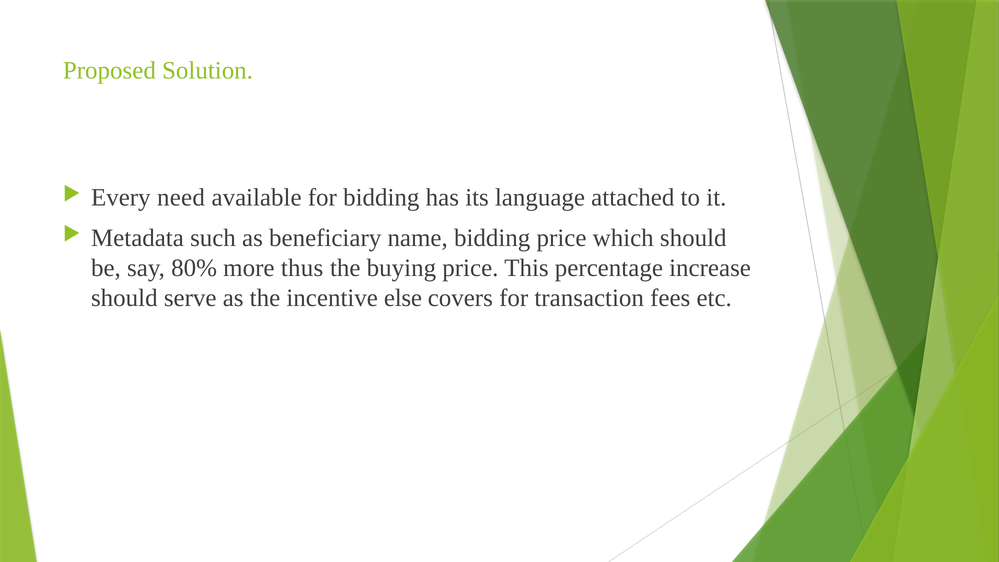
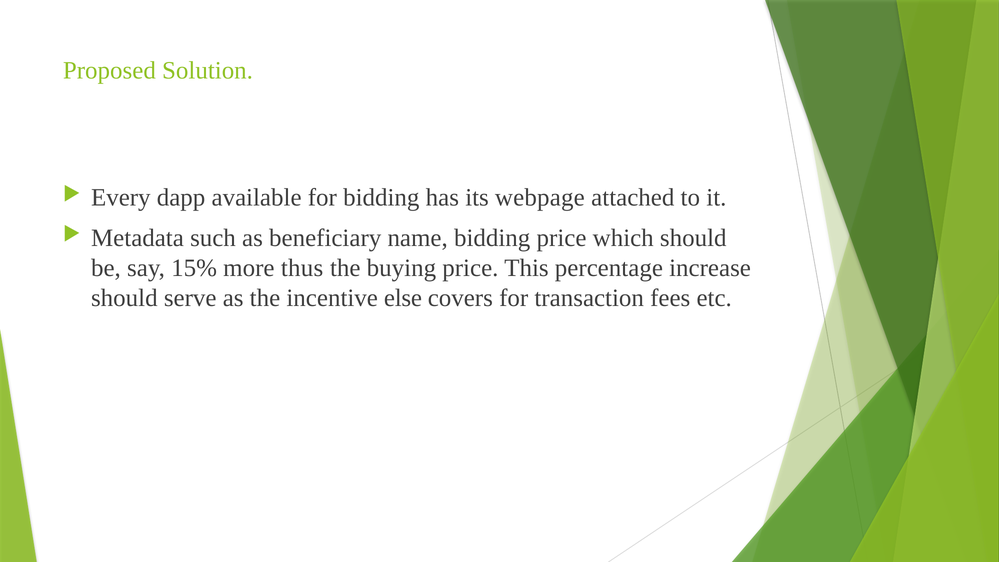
need: need -> dapp
language: language -> webpage
80%: 80% -> 15%
